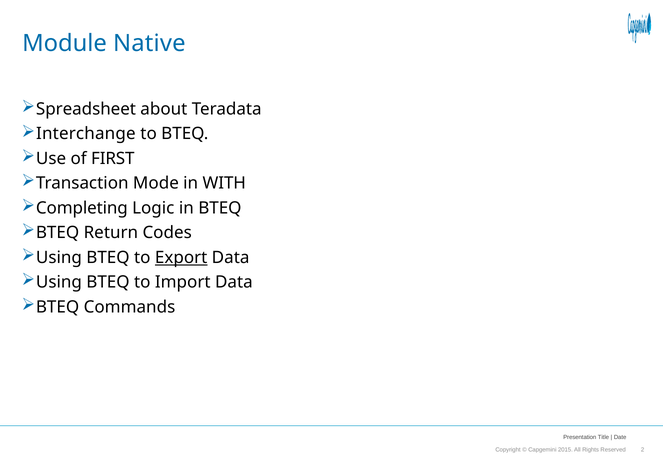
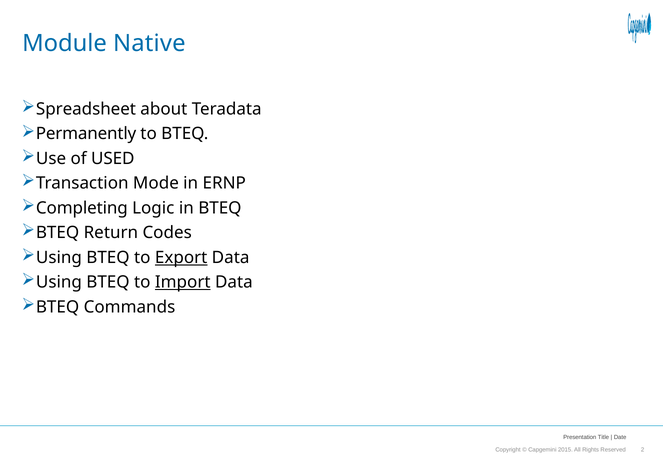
Interchange: Interchange -> Permanently
FIRST: FIRST -> USED
WITH: WITH -> ERNP
Import underline: none -> present
